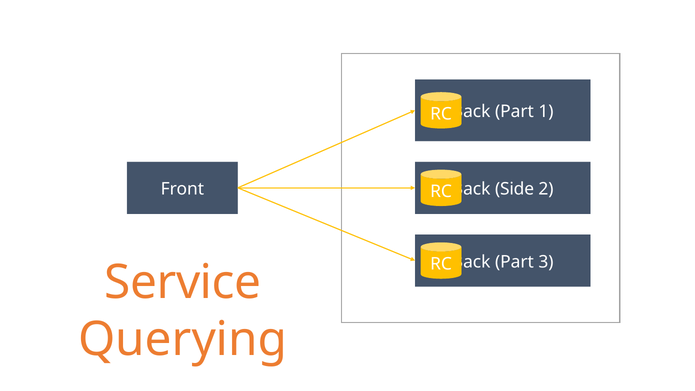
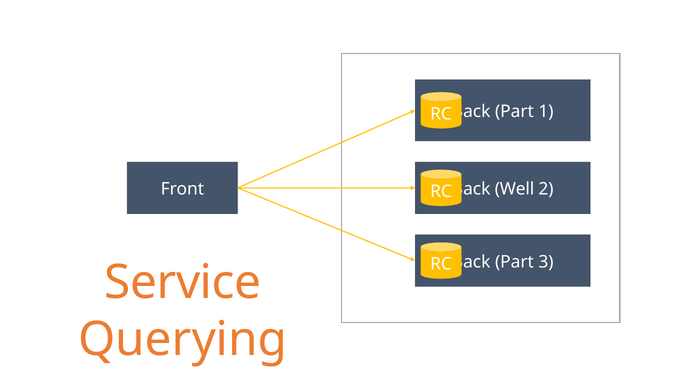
Side: Side -> Well
